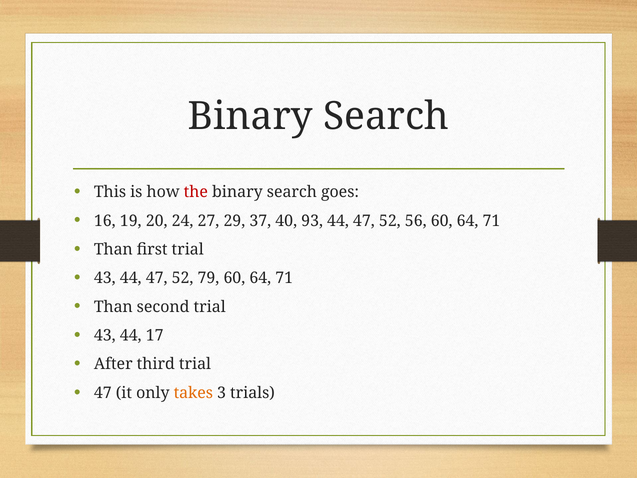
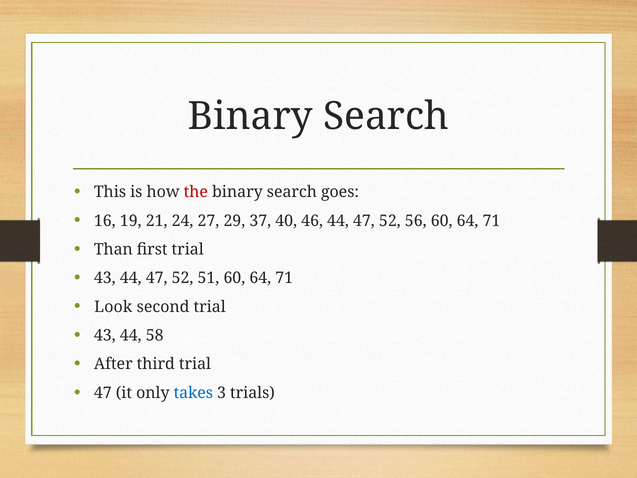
20: 20 -> 21
93: 93 -> 46
79: 79 -> 51
Than at (113, 307): Than -> Look
17: 17 -> 58
takes colour: orange -> blue
